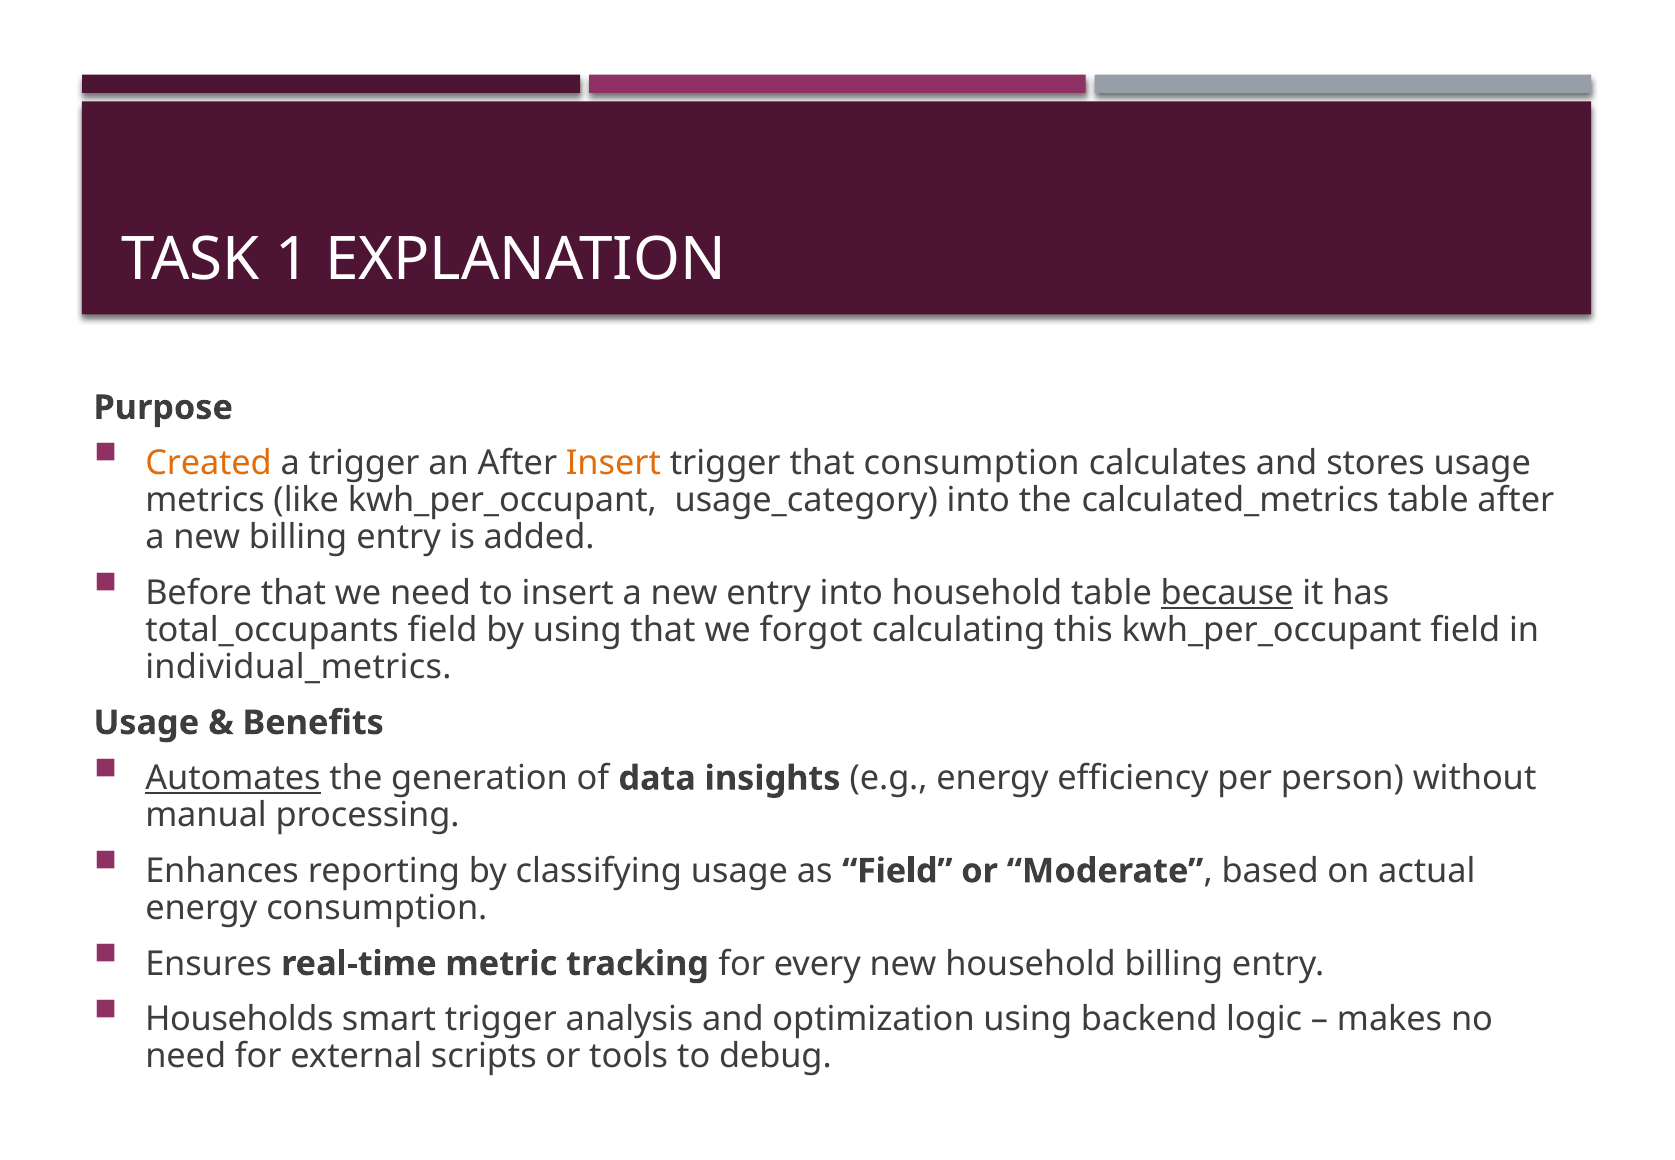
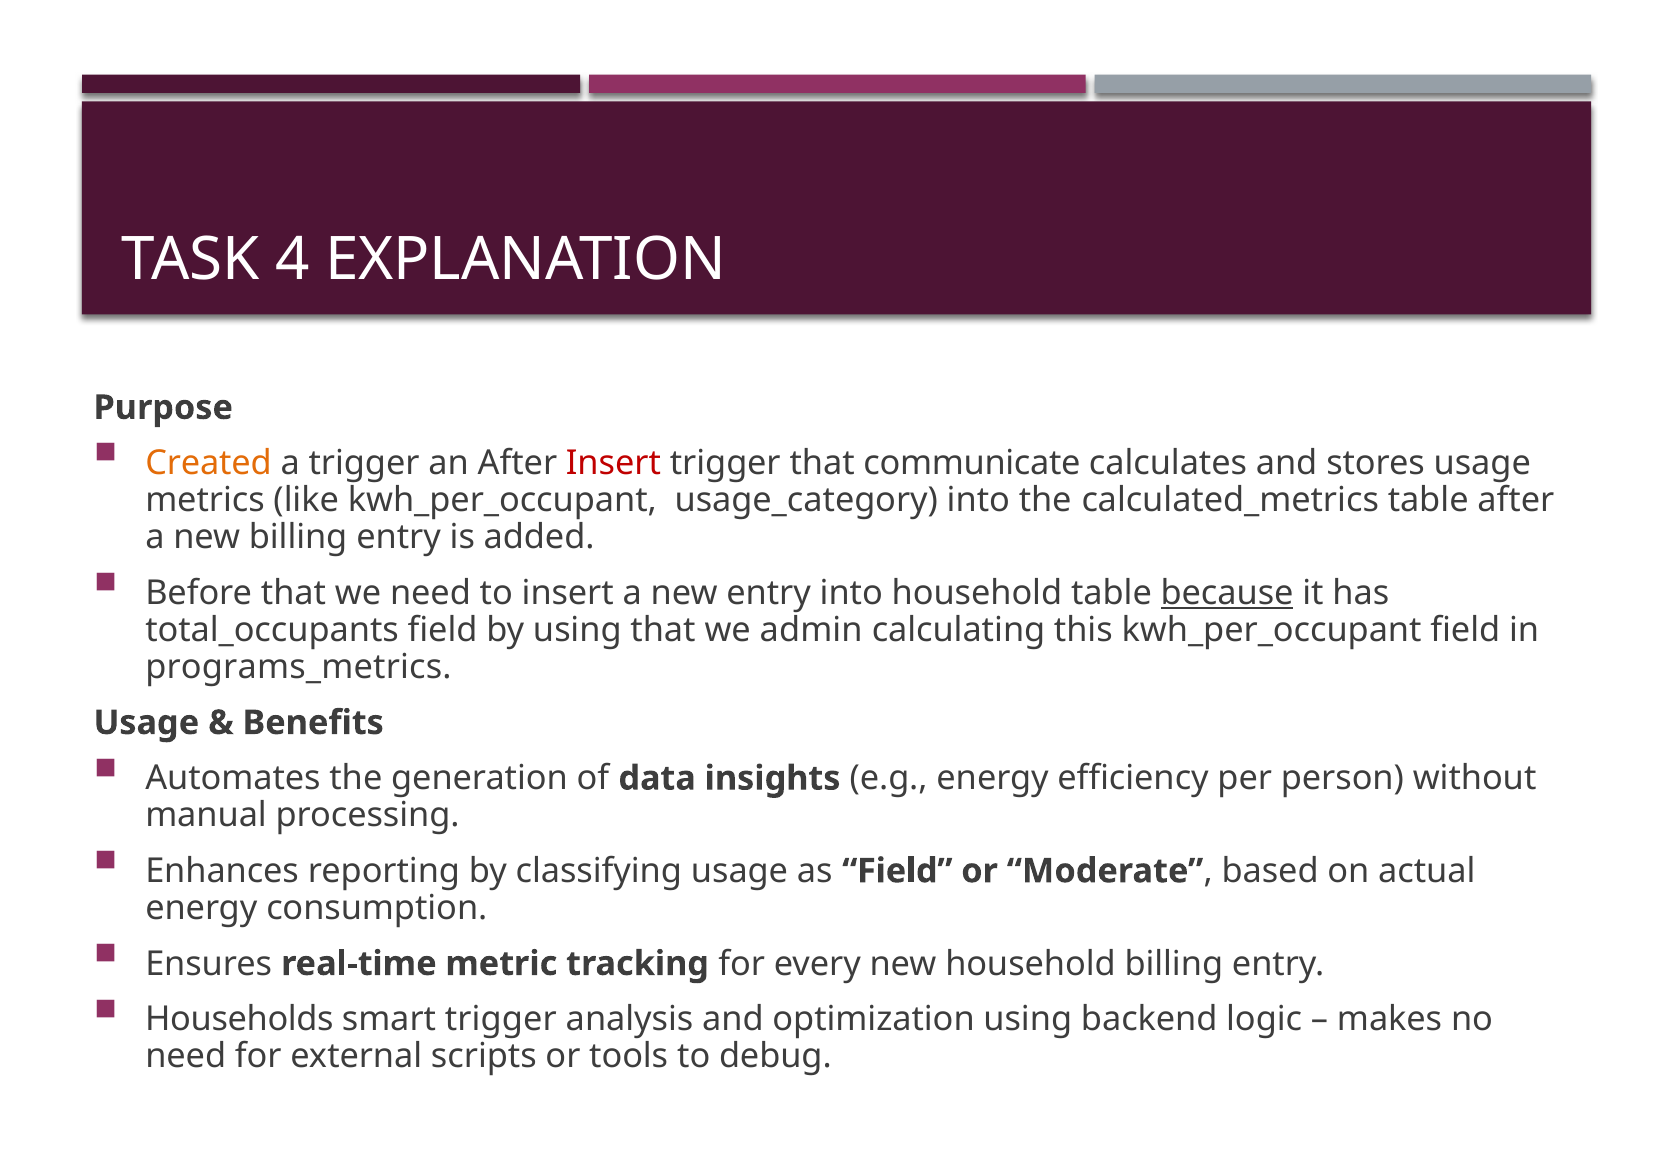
1: 1 -> 4
Insert at (613, 463) colour: orange -> red
that consumption: consumption -> communicate
forgot: forgot -> admin
individual_metrics: individual_metrics -> programs_metrics
Automates underline: present -> none
